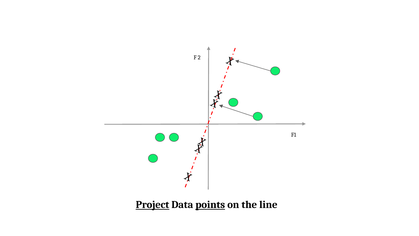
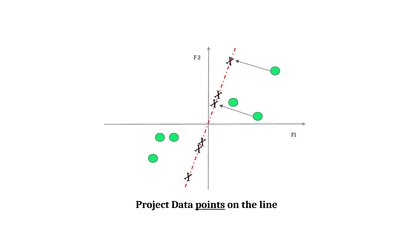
Project underline: present -> none
